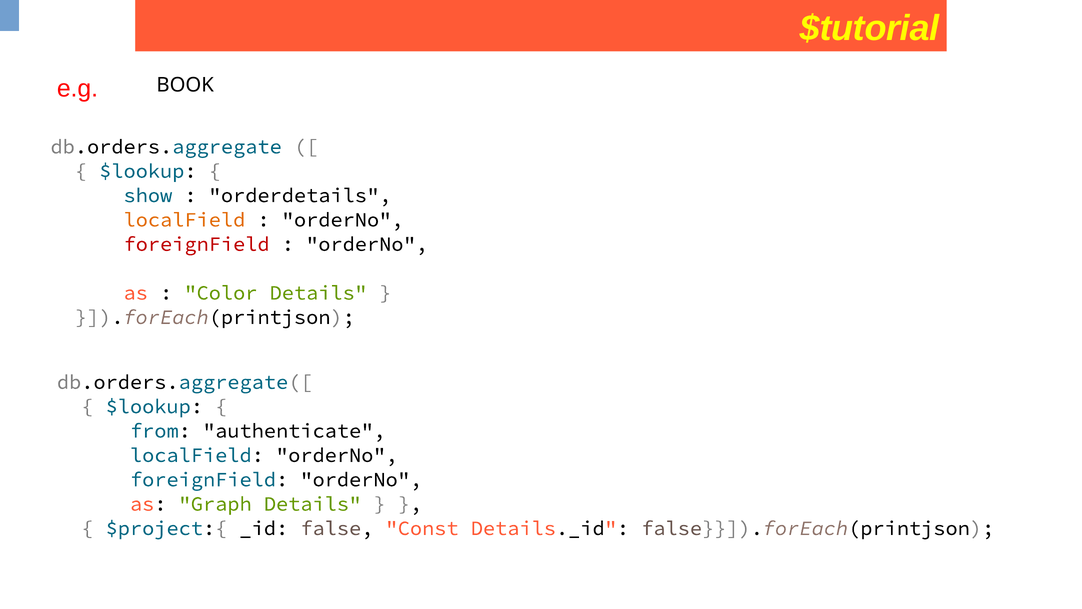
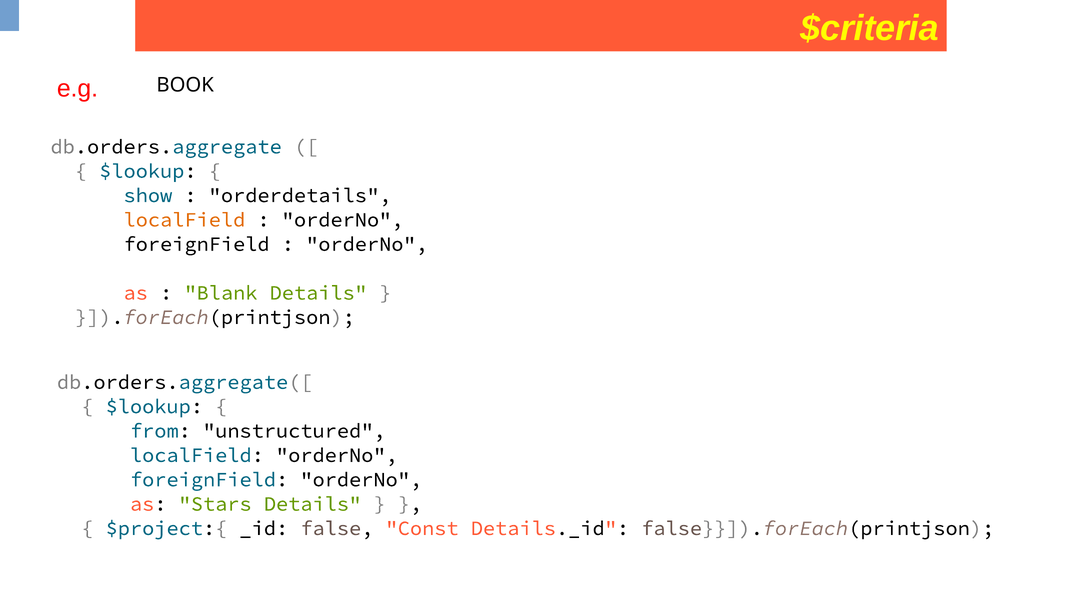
$tutorial: $tutorial -> $criteria
foreignField at (197, 244) colour: red -> black
Color: Color -> Blank
authenticate: authenticate -> unstructured
Graph: Graph -> Stars
